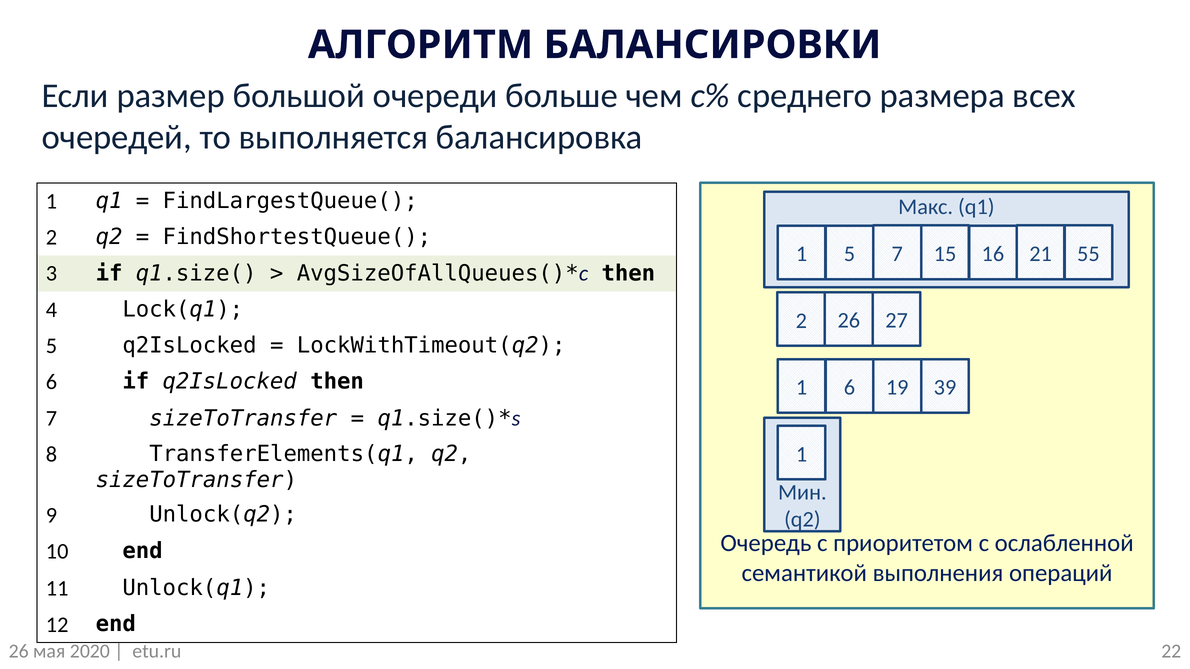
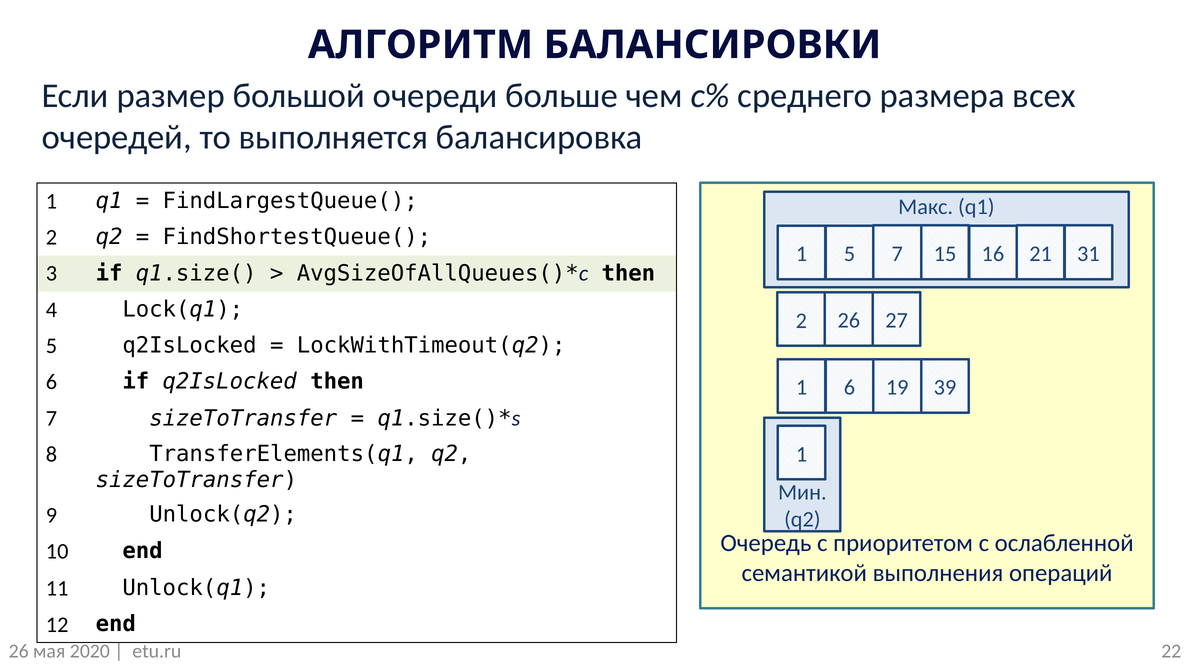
55: 55 -> 31
